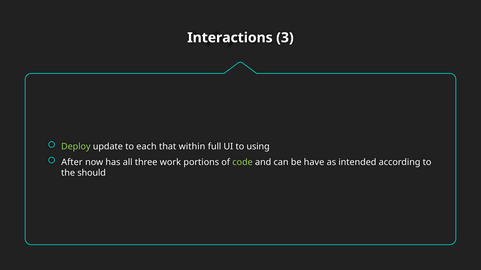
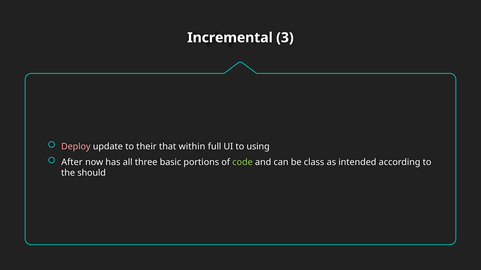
Interactions: Interactions -> Incremental
Deploy colour: light green -> pink
each: each -> their
work: work -> basic
have: have -> class
